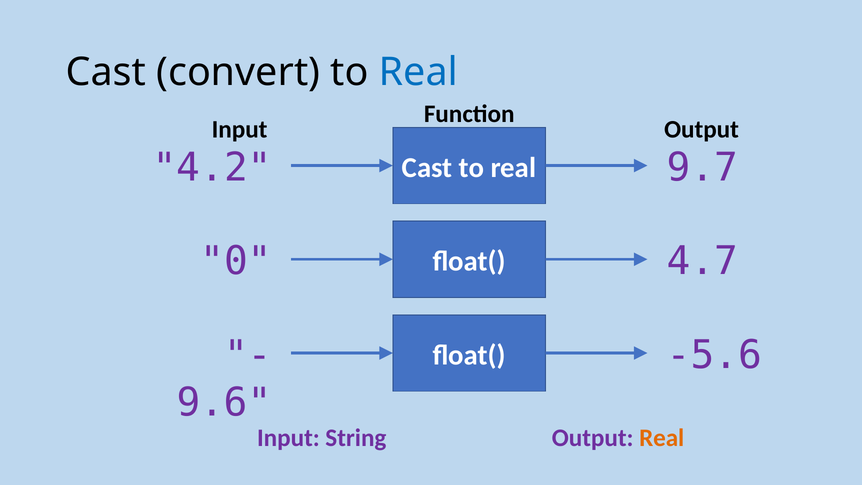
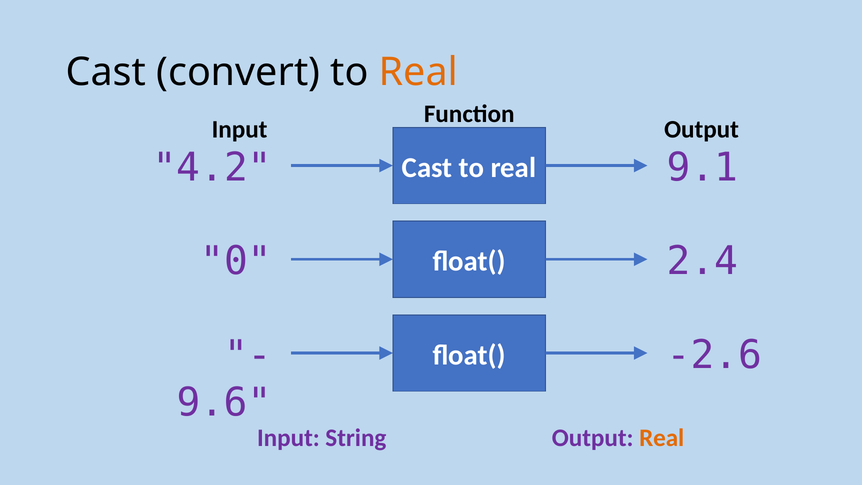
Real at (418, 72) colour: blue -> orange
9.7: 9.7 -> 9.1
4.7: 4.7 -> 2.4
-5.6: -5.6 -> -2.6
